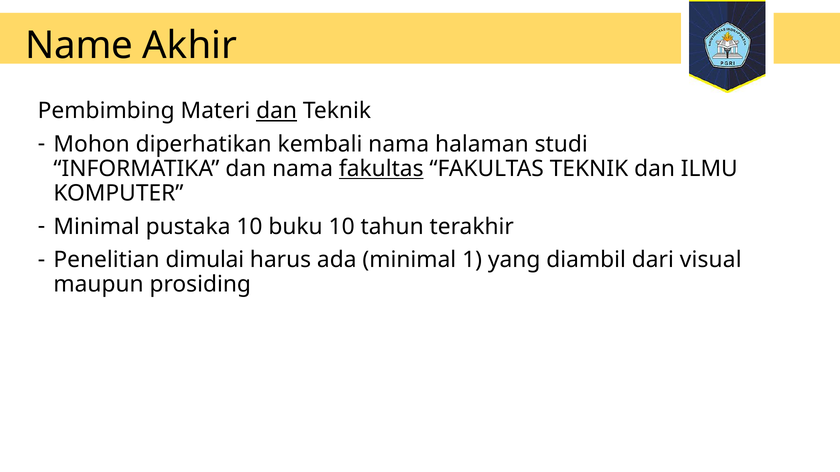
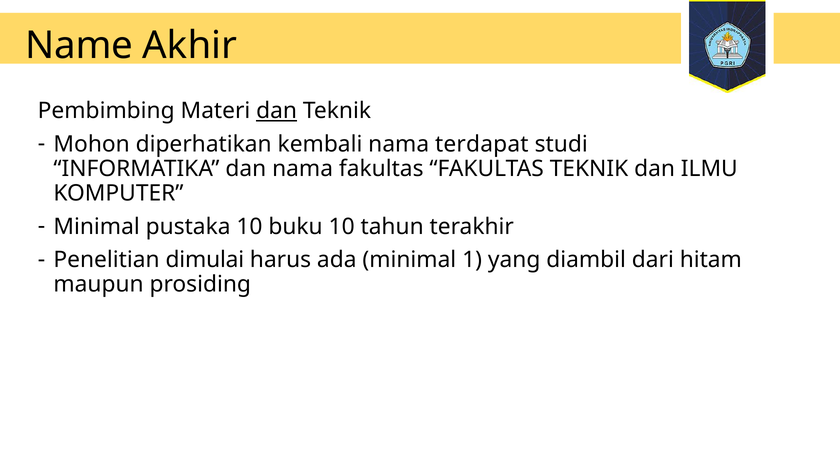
halaman: halaman -> terdapat
fakultas at (381, 169) underline: present -> none
visual: visual -> hitam
